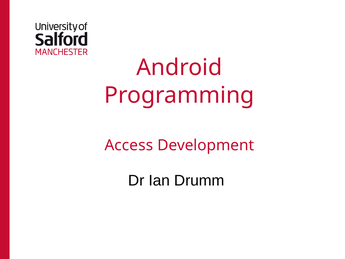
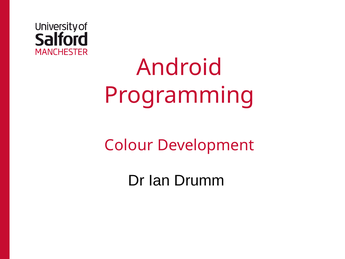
Access: Access -> Colour
